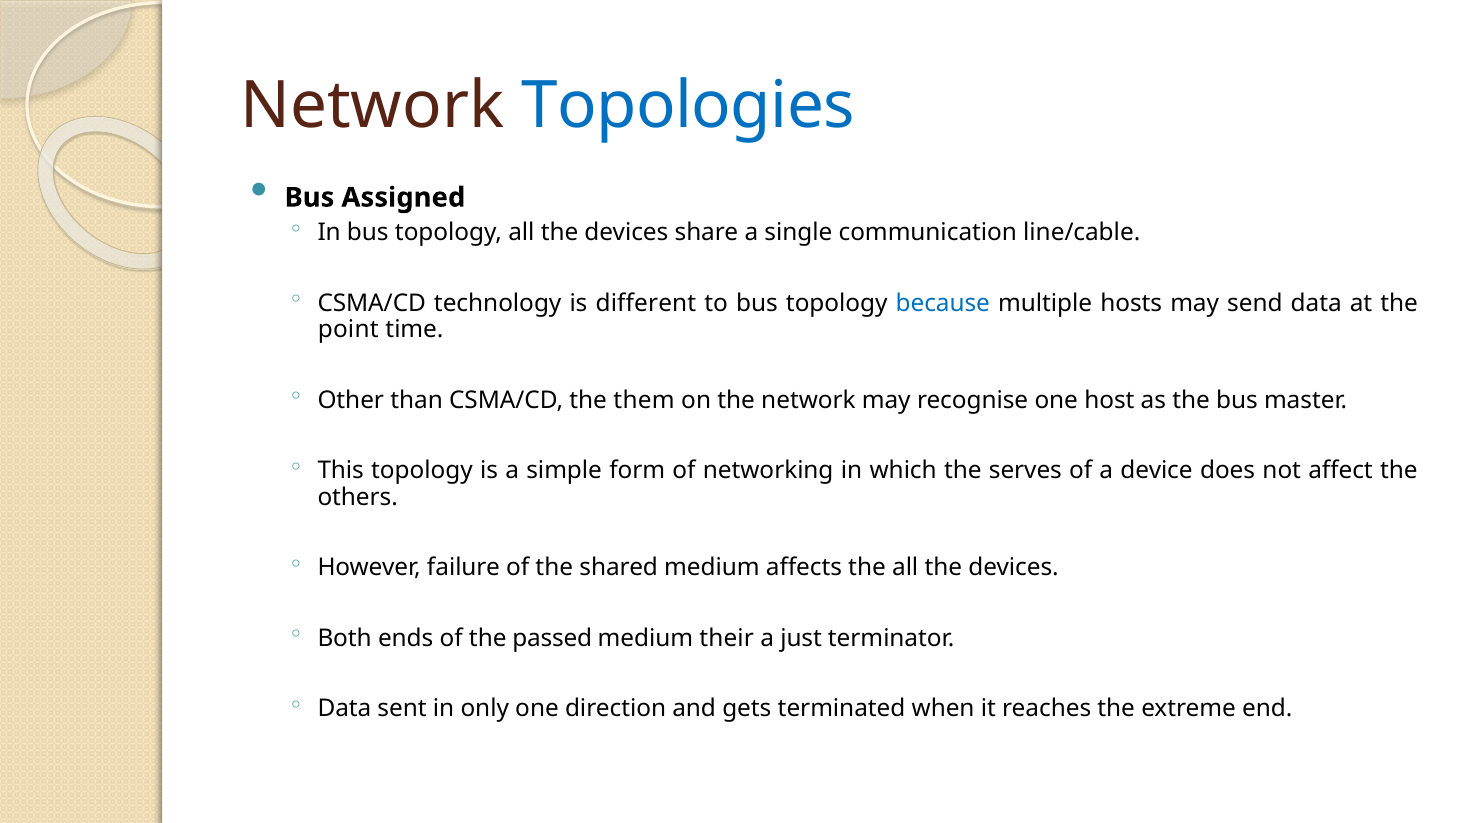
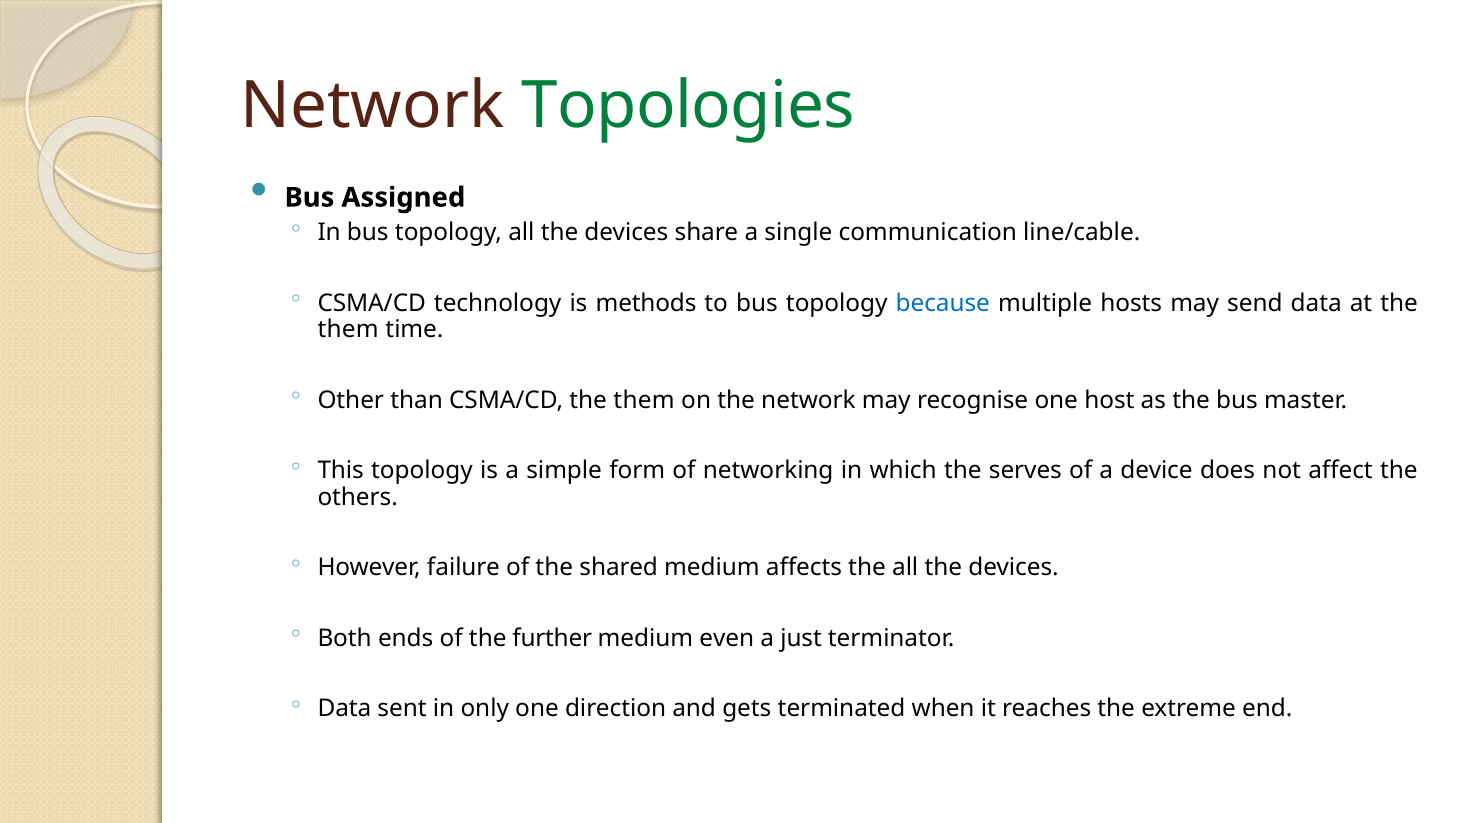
Topologies colour: blue -> green
different: different -> methods
point at (348, 330): point -> them
passed: passed -> further
their: their -> even
